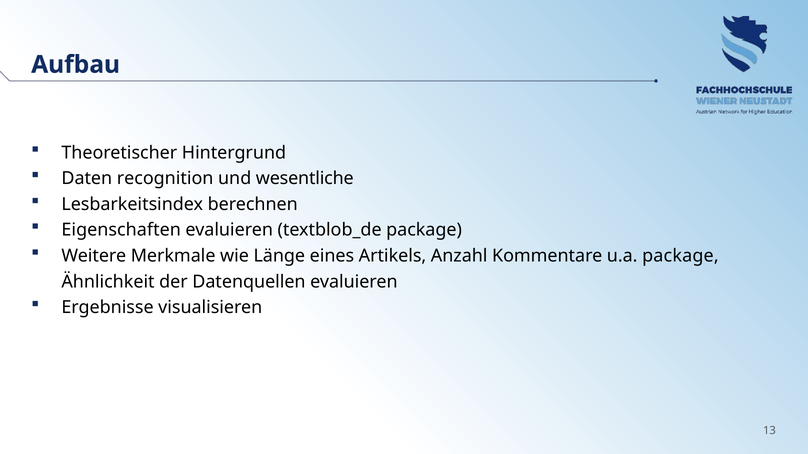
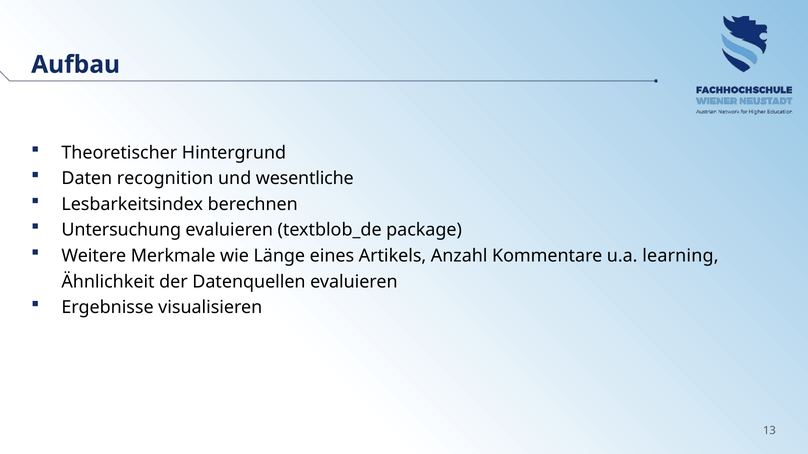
Eigenschaften: Eigenschaften -> Untersuchung
u.a package: package -> learning
